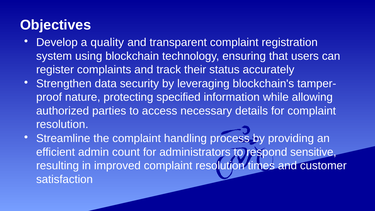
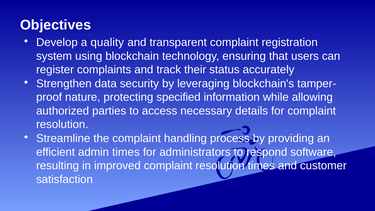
admin count: count -> times
sensitive: sensitive -> software
